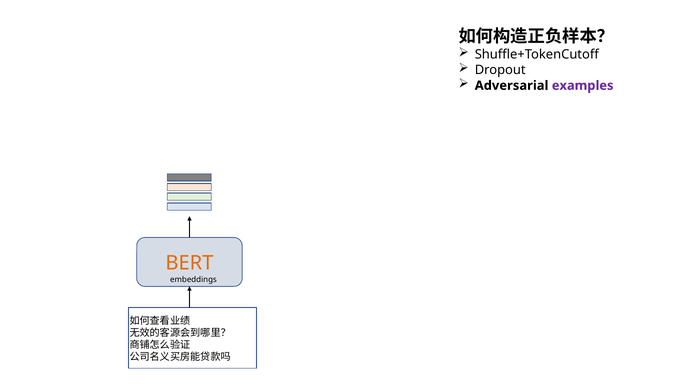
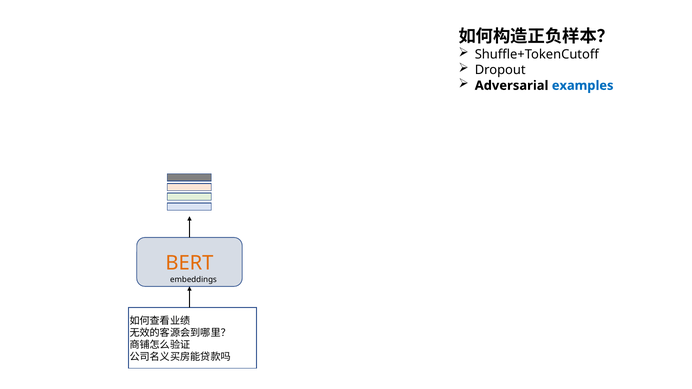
examples colour: purple -> blue
